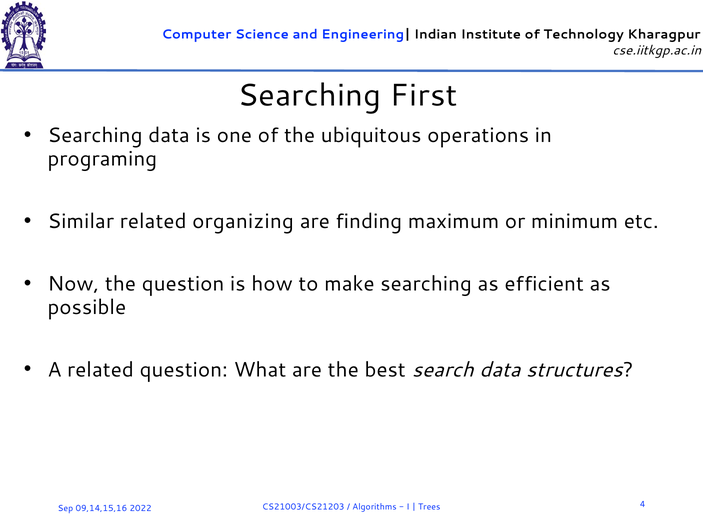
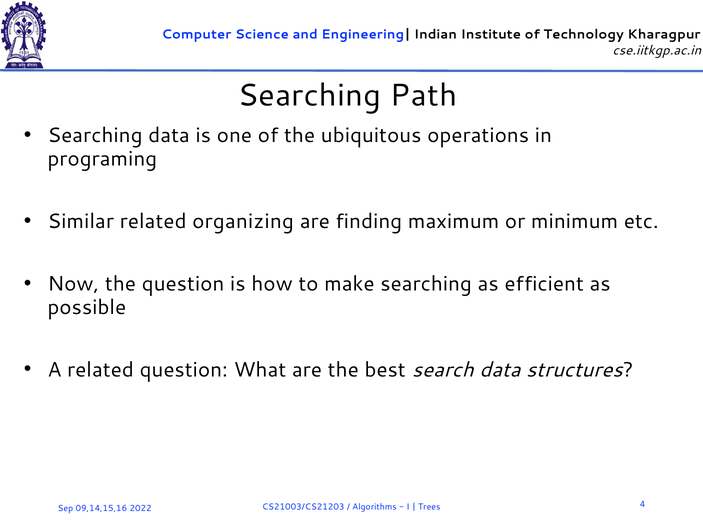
First: First -> Path
